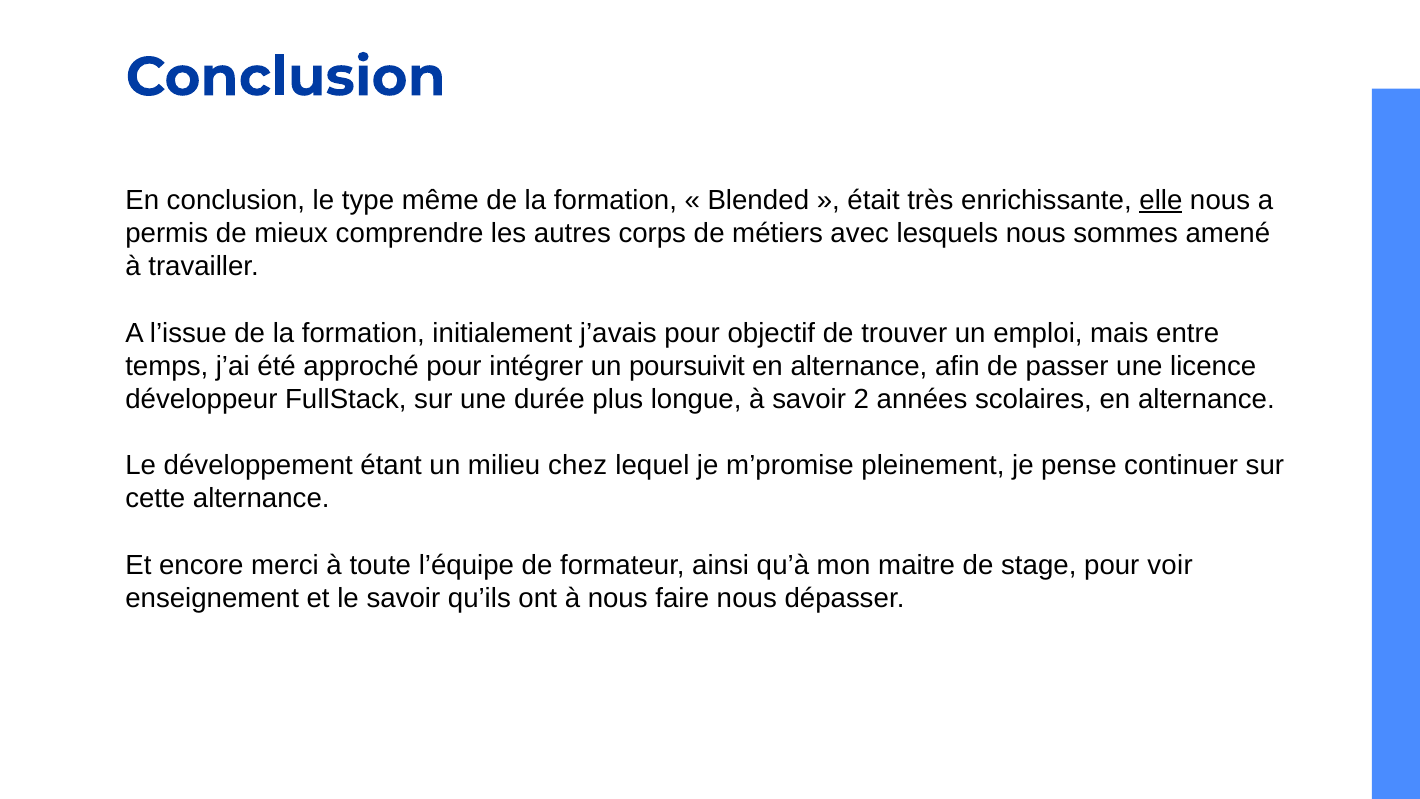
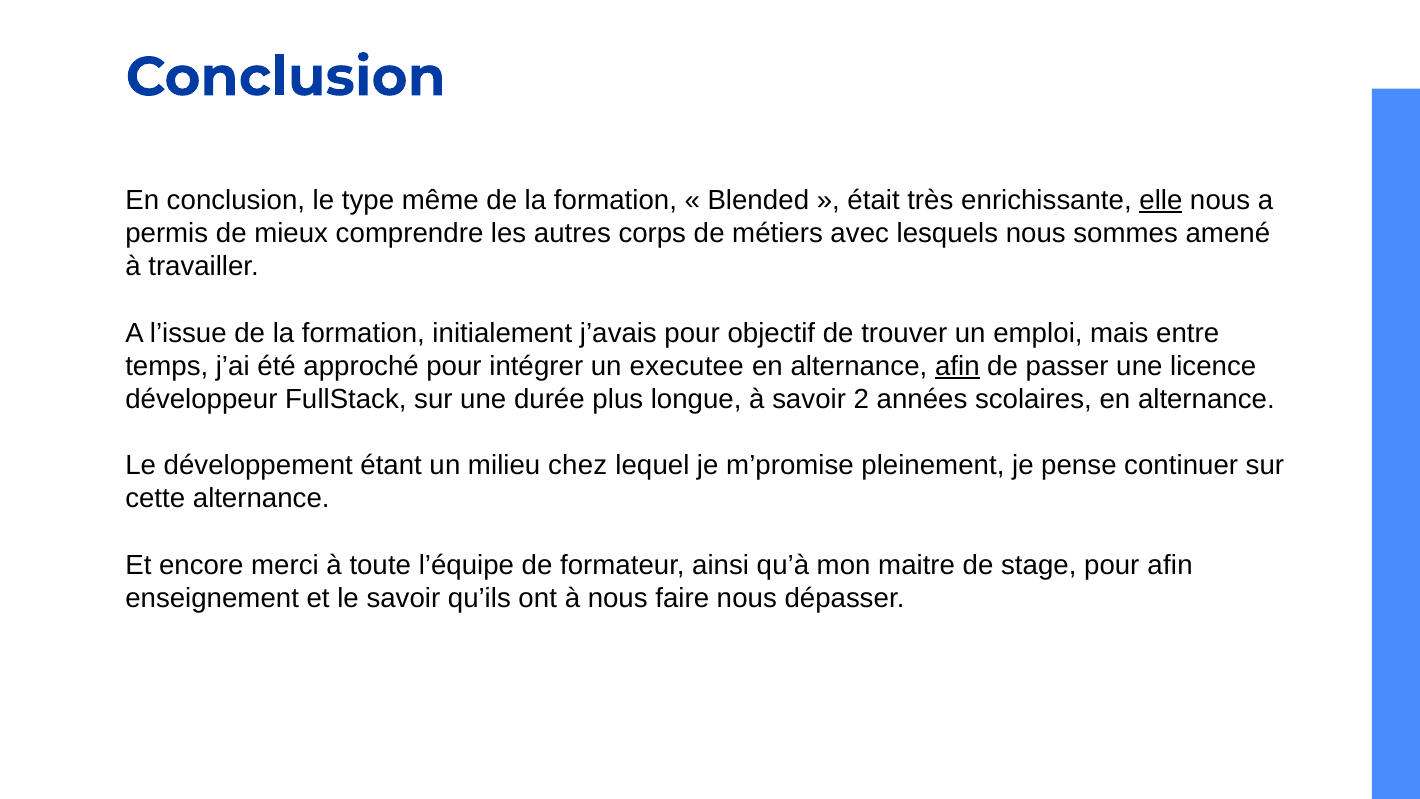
poursuivit: poursuivit -> executee
afin at (957, 366) underline: none -> present
pour voir: voir -> afin
